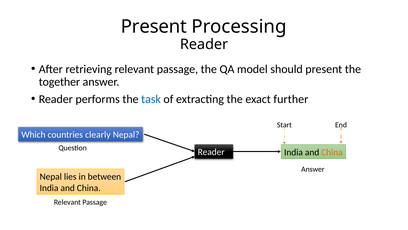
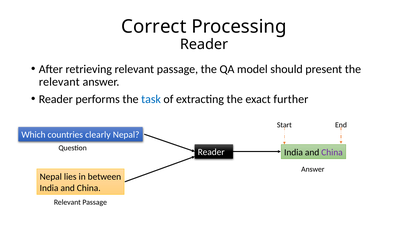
Present at (154, 26): Present -> Correct
together at (59, 82): together -> relevant
China at (332, 152) colour: orange -> purple
